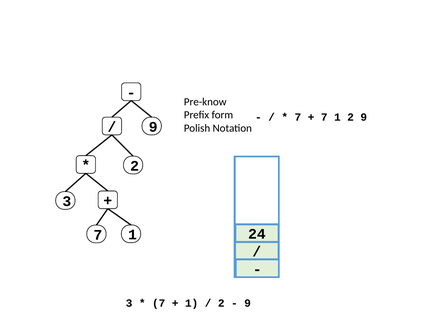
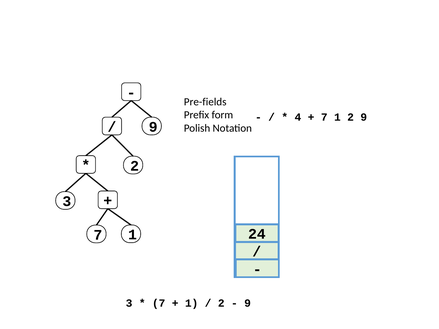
Pre-know: Pre-know -> Pre-fields
7 at (298, 117): 7 -> 4
